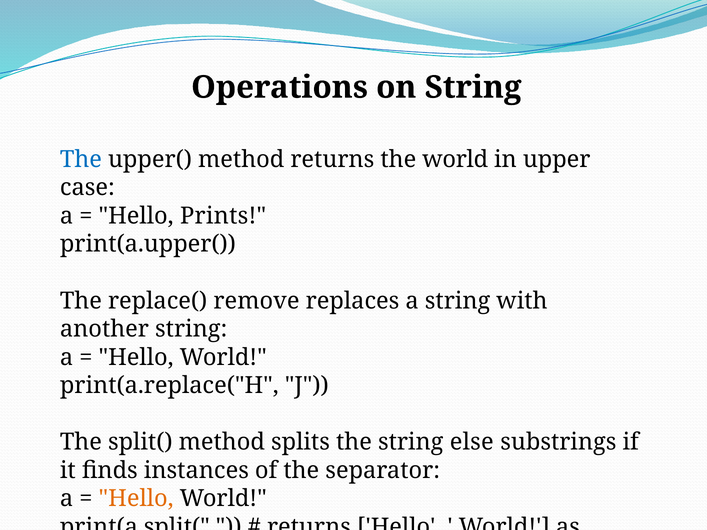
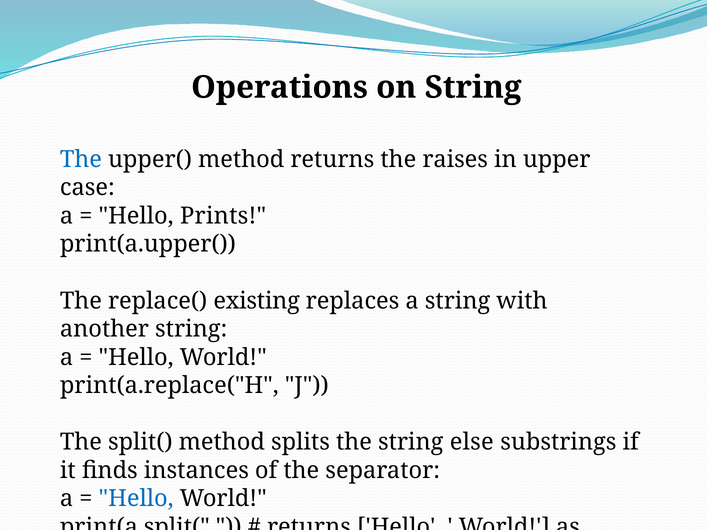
the world: world -> raises
remove: remove -> existing
Hello at (136, 499) colour: orange -> blue
